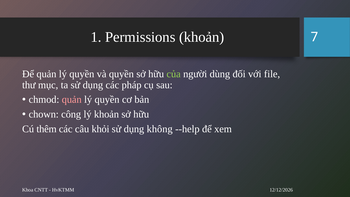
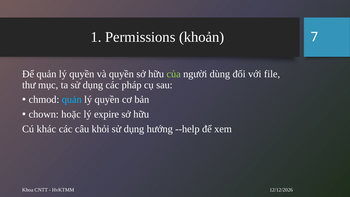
quản at (72, 100) colour: pink -> light blue
công: công -> hoặc
lý khoản: khoản -> expire
thêm: thêm -> khác
không: không -> hướng
